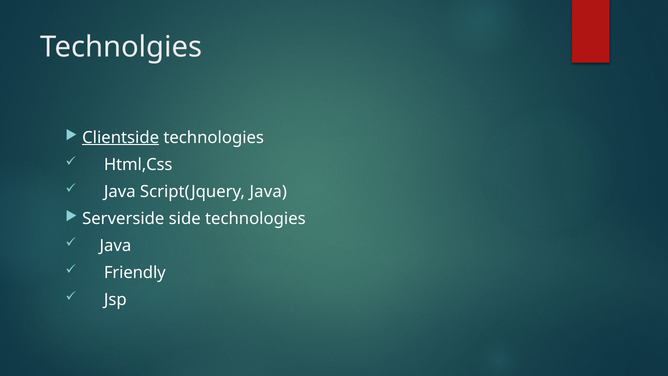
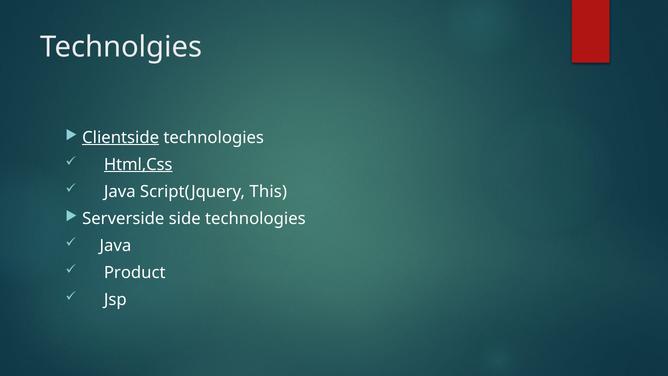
Html,Css underline: none -> present
Script(Jquery Java: Java -> This
Friendly: Friendly -> Product
